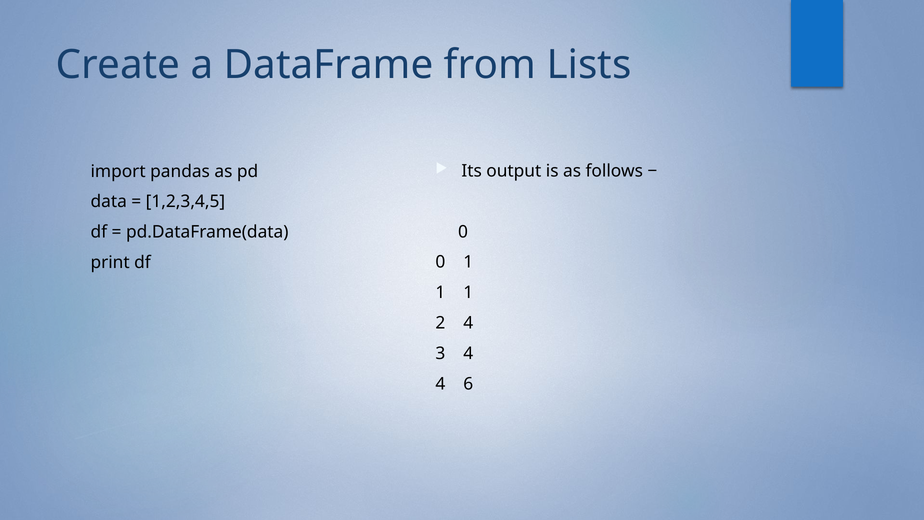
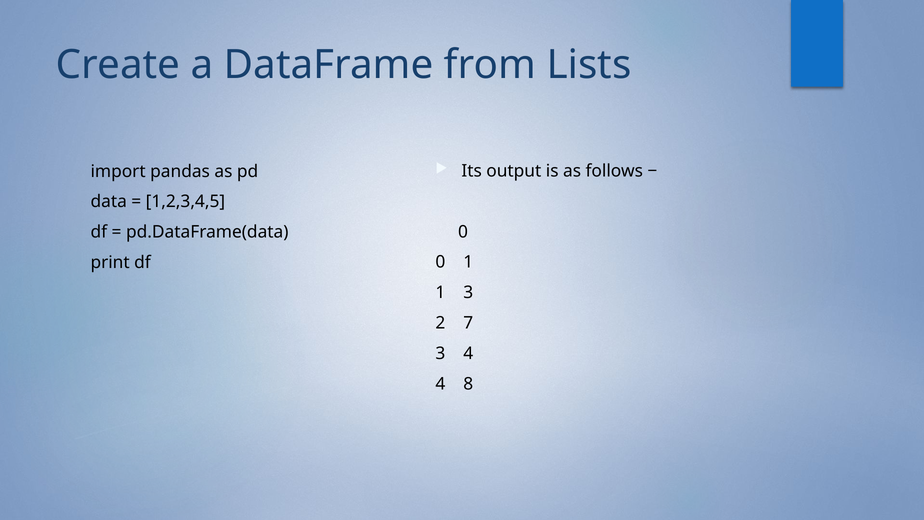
1 at (468, 293): 1 -> 3
2 4: 4 -> 7
6: 6 -> 8
